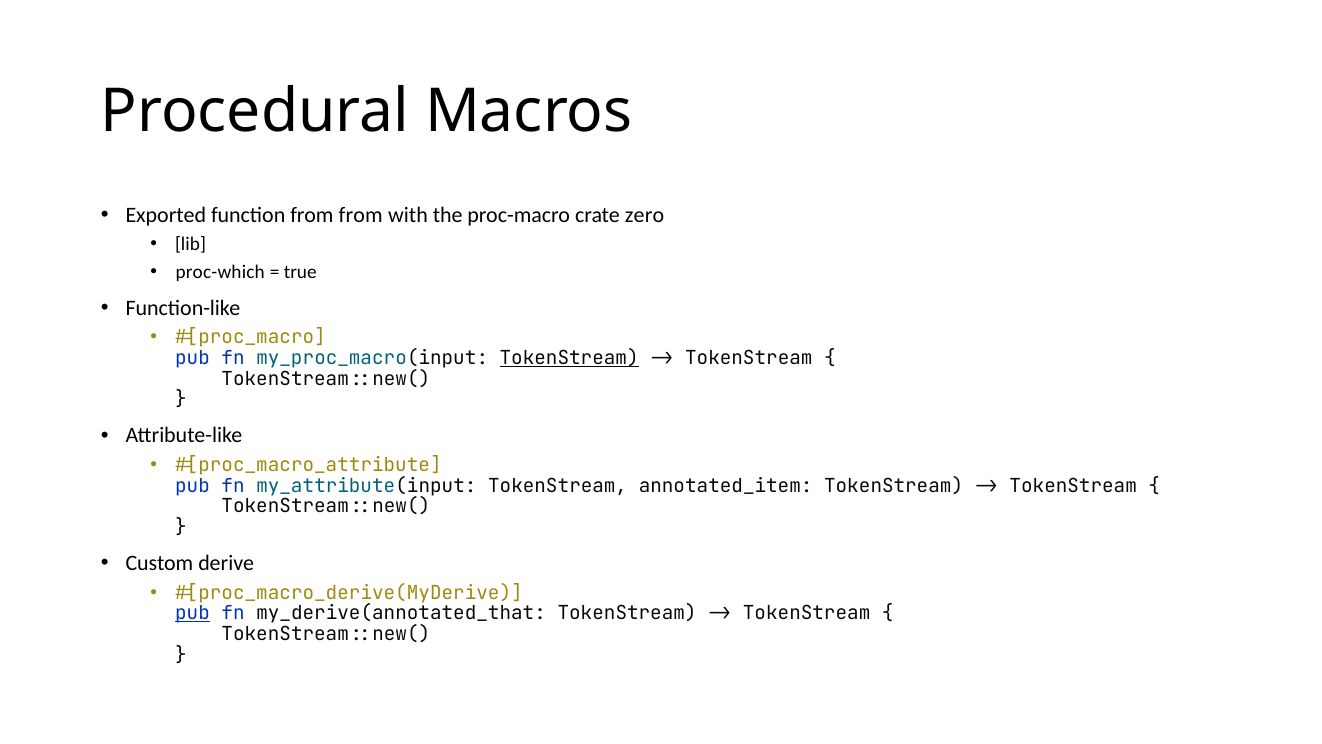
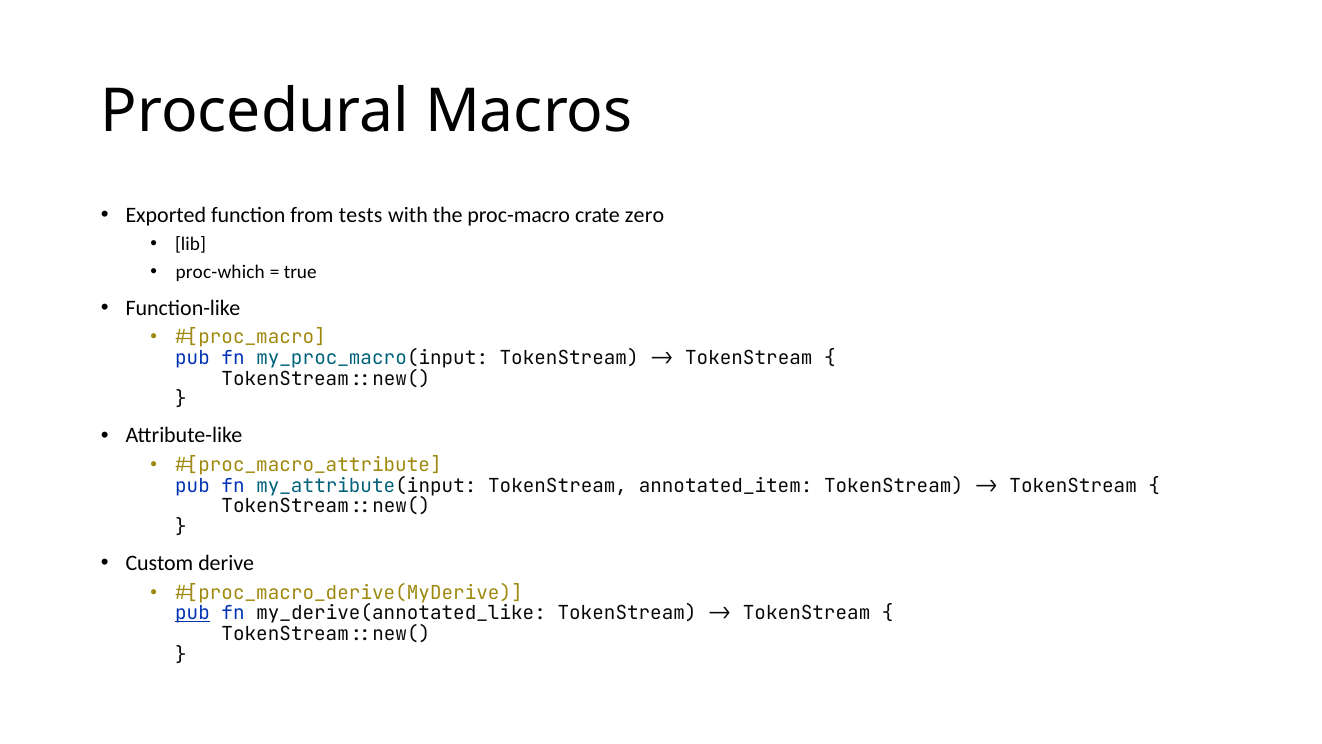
from from: from -> tests
TokenStream at (569, 358) underline: present -> none
my_derive(annotated_that: my_derive(annotated_that -> my_derive(annotated_like
